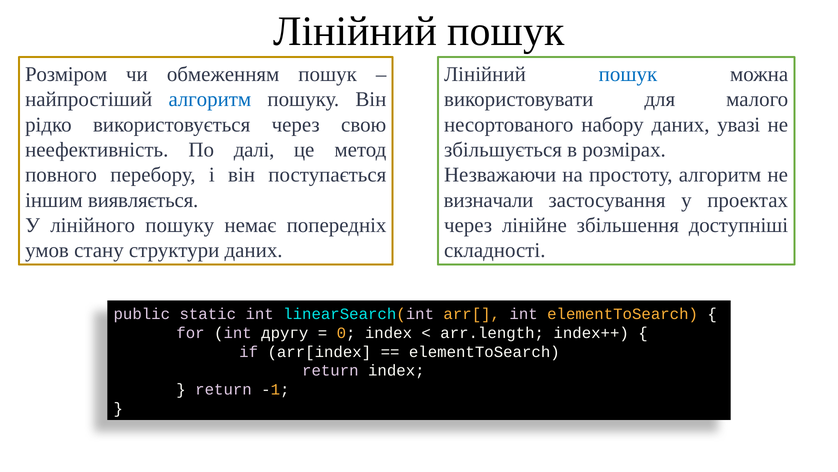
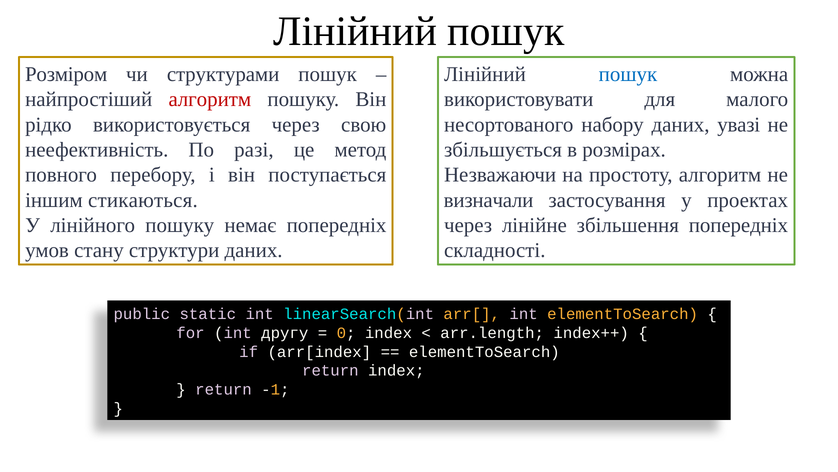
обмеженням: обмеженням -> структурами
алгоритм at (210, 99) colour: blue -> red
далі: далі -> разі
виявляється: виявляється -> стикаються
збільшення доступніші: доступніші -> попередніх
